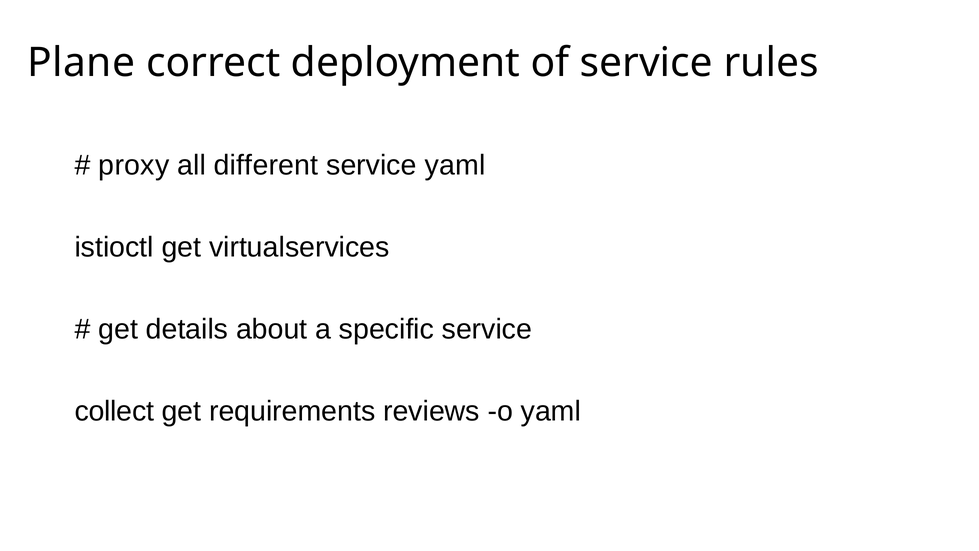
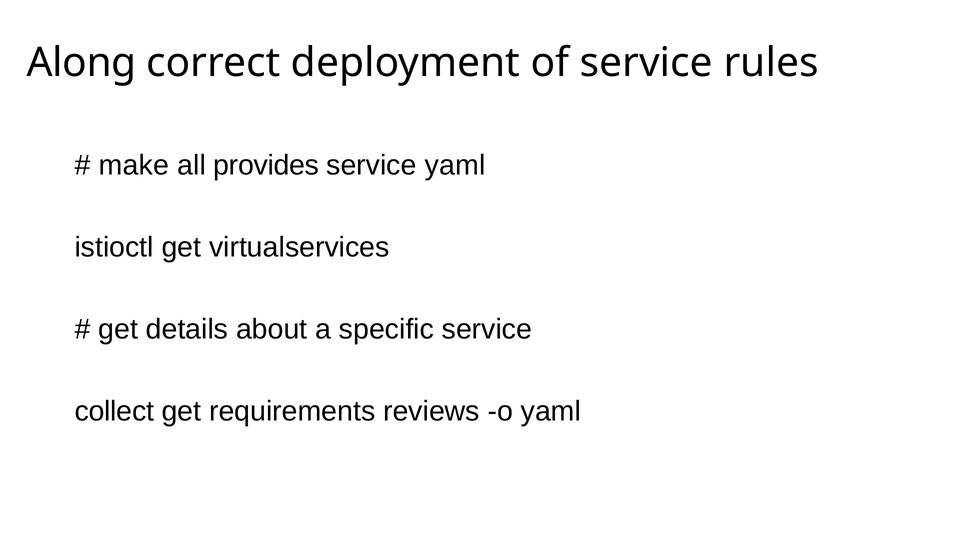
Plane: Plane -> Along
proxy: proxy -> make
different: different -> provides
